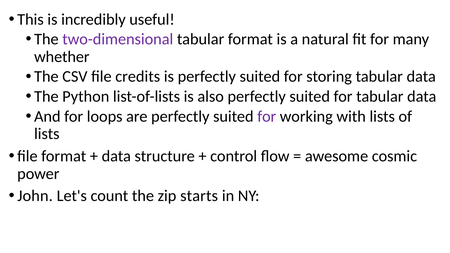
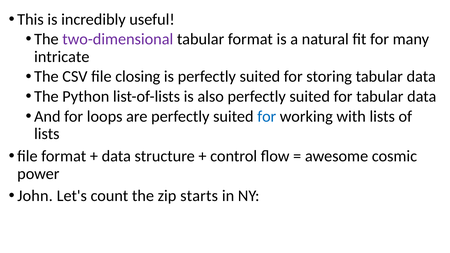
whether: whether -> intricate
credits: credits -> closing
for at (267, 116) colour: purple -> blue
